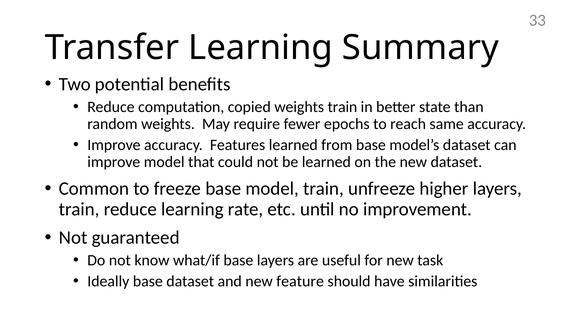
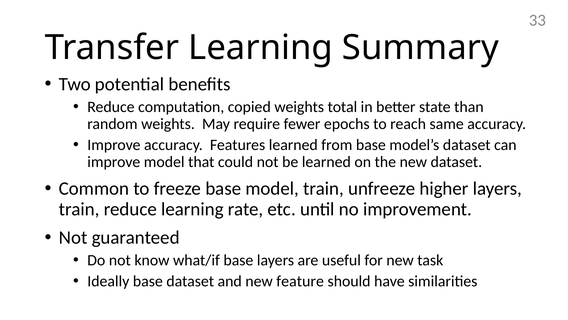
weights train: train -> total
